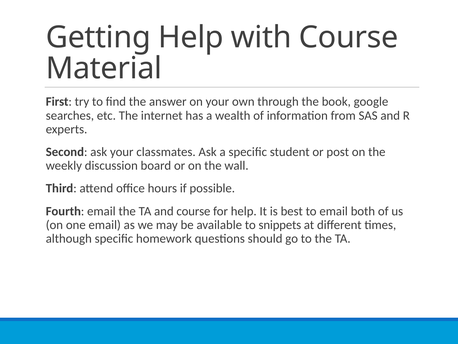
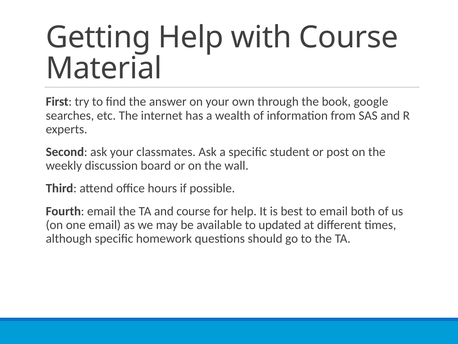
snippets: snippets -> updated
